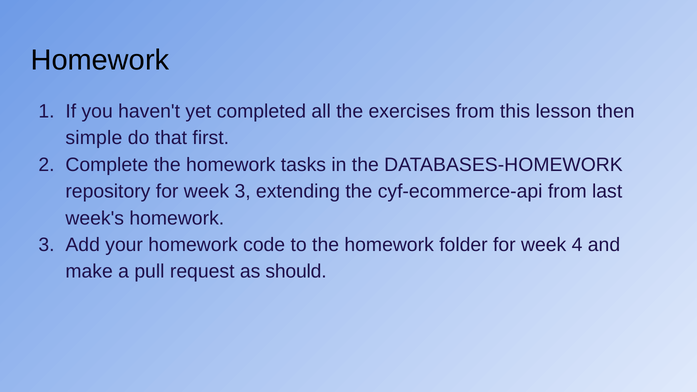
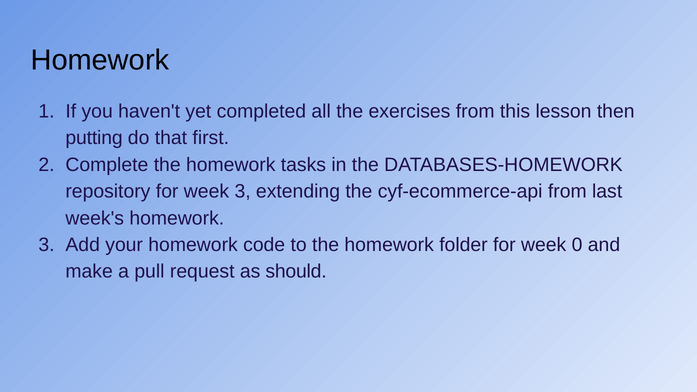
simple: simple -> putting
4: 4 -> 0
